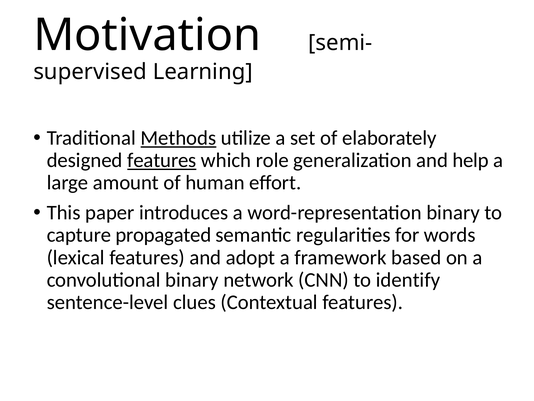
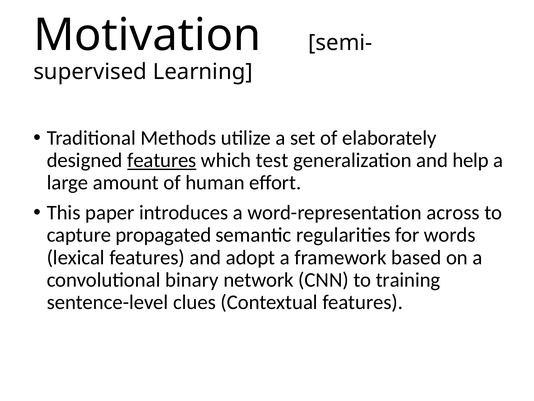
Methods underline: present -> none
role: role -> test
word-representation binary: binary -> across
identify: identify -> training
